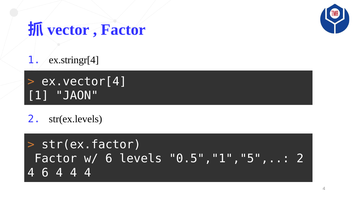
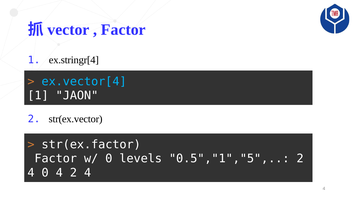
ex.vector[4 colour: white -> light blue
str(ex.levels: str(ex.levels -> str(ex.vector
w/ 6: 6 -> 0
4 6: 6 -> 0
4 at (73, 173): 4 -> 2
